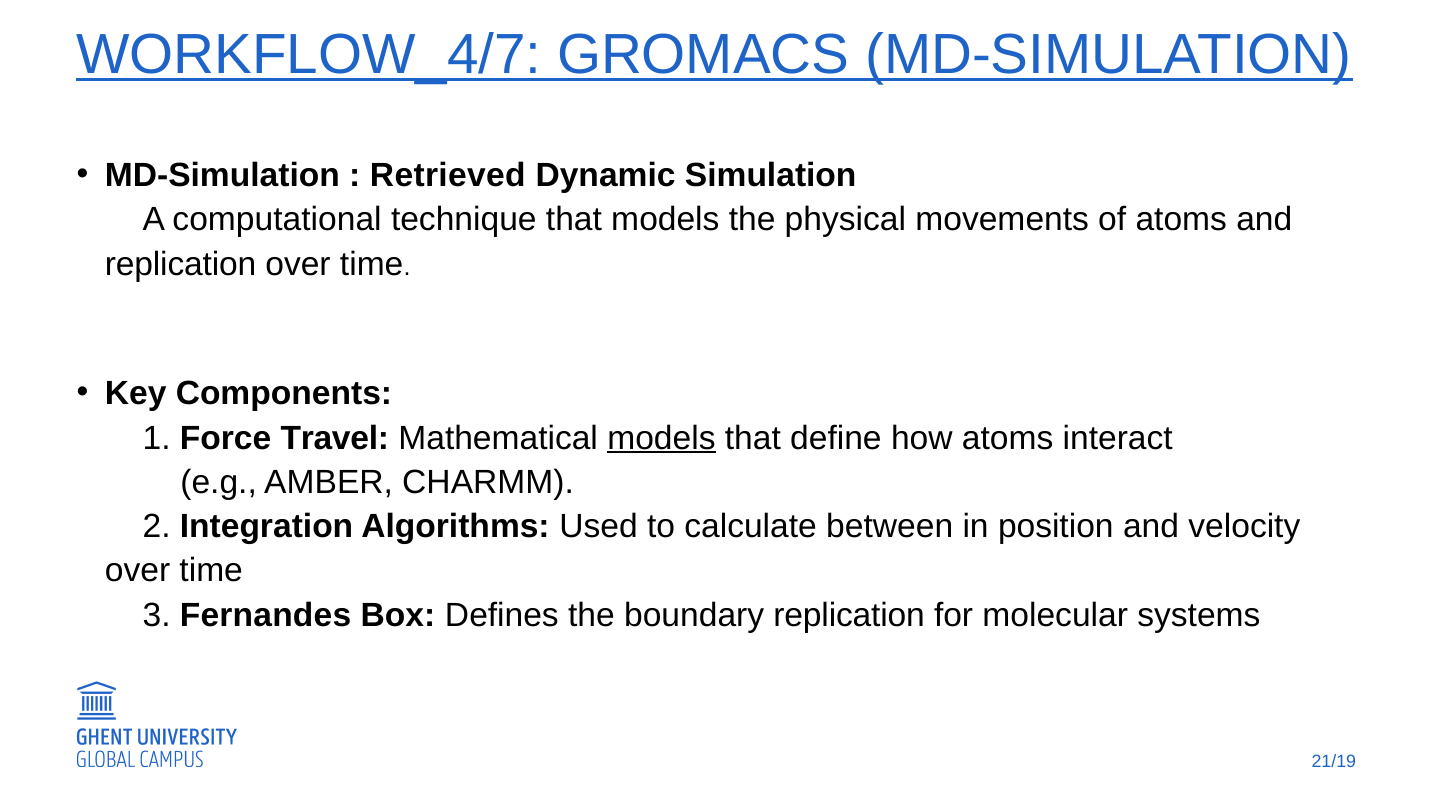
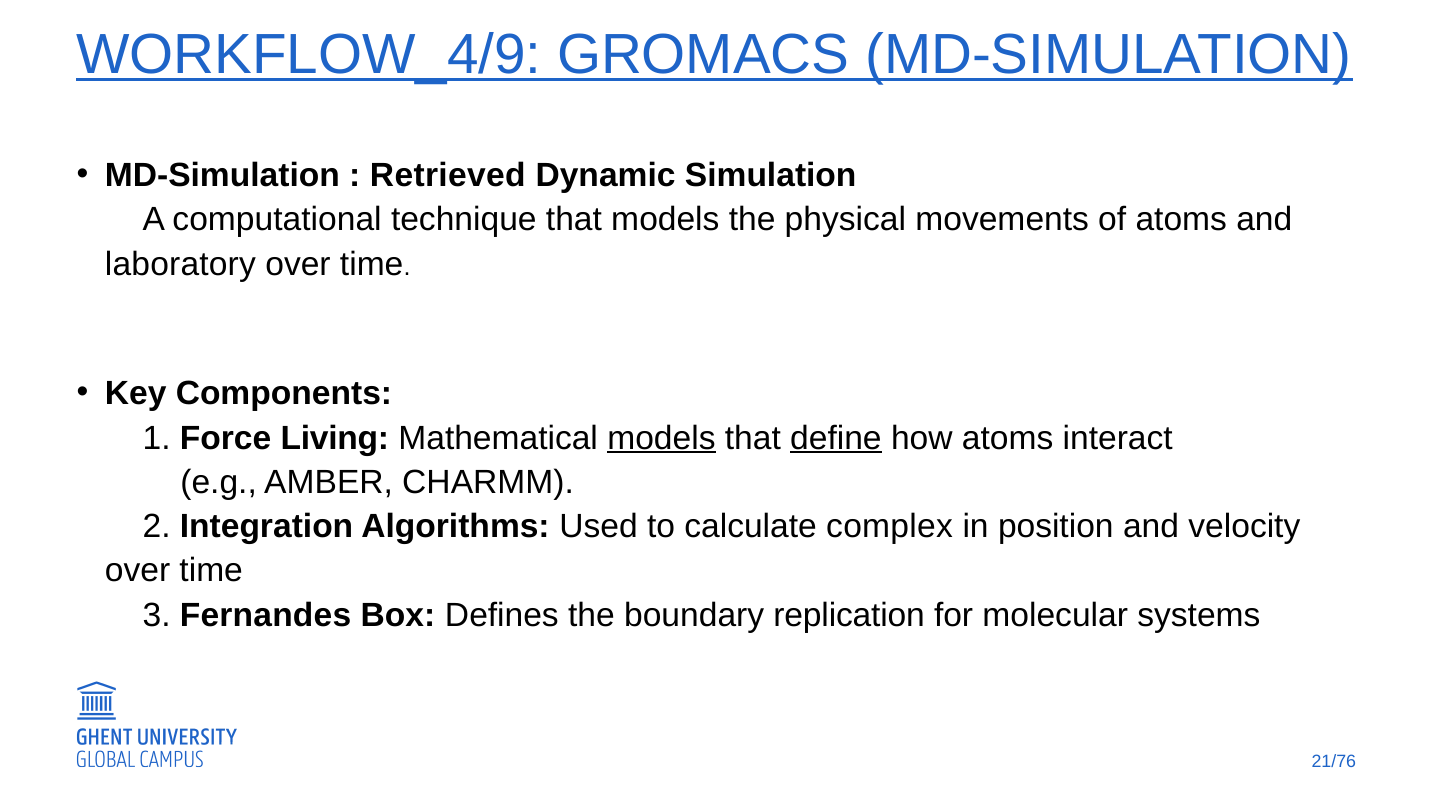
WORKFLOW_4/7: WORKFLOW_4/7 -> WORKFLOW_4/9
replication at (181, 264): replication -> laboratory
Travel: Travel -> Living
define underline: none -> present
between: between -> complex
21/19: 21/19 -> 21/76
